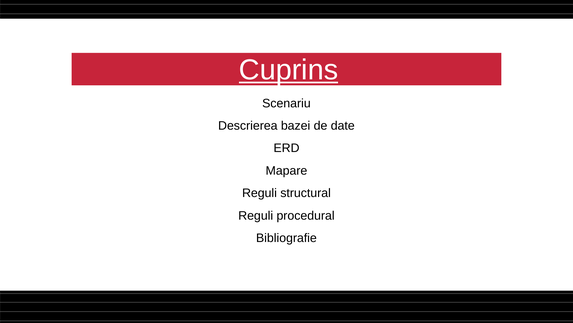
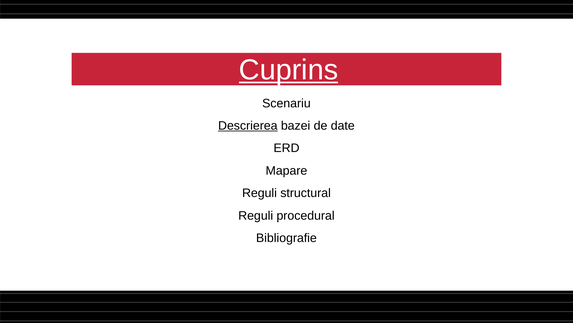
Descrierea underline: none -> present
